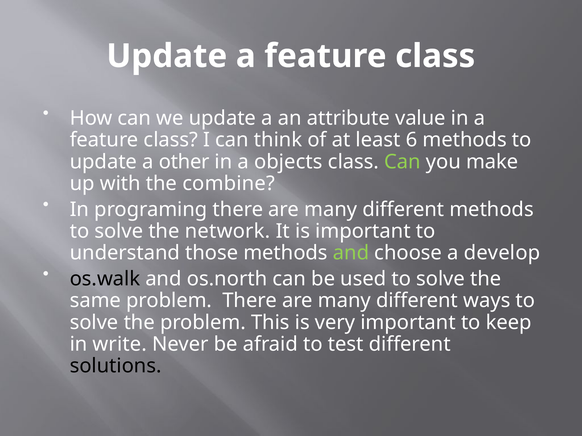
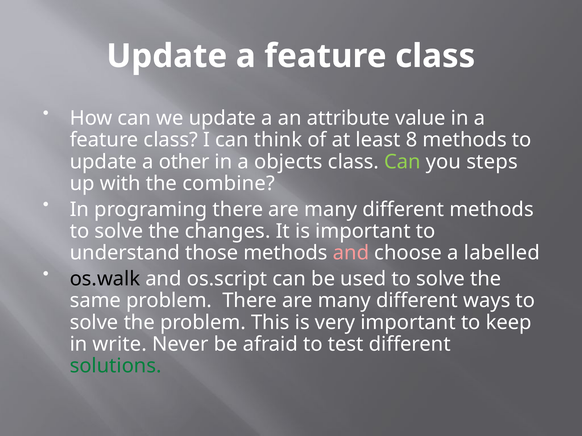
6: 6 -> 8
make: make -> steps
network: network -> changes
and at (351, 253) colour: light green -> pink
develop: develop -> labelled
os.north: os.north -> os.script
solutions colour: black -> green
